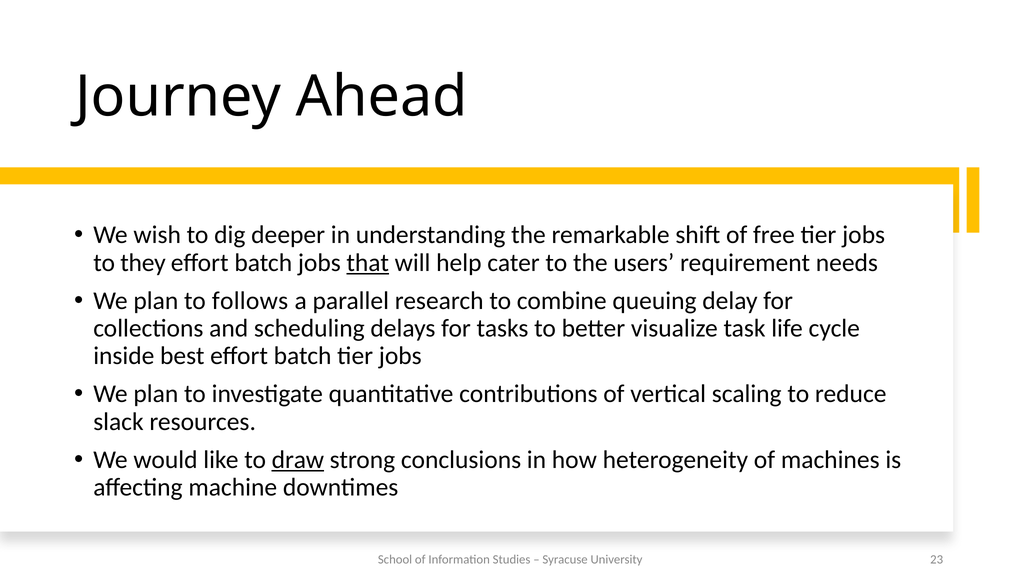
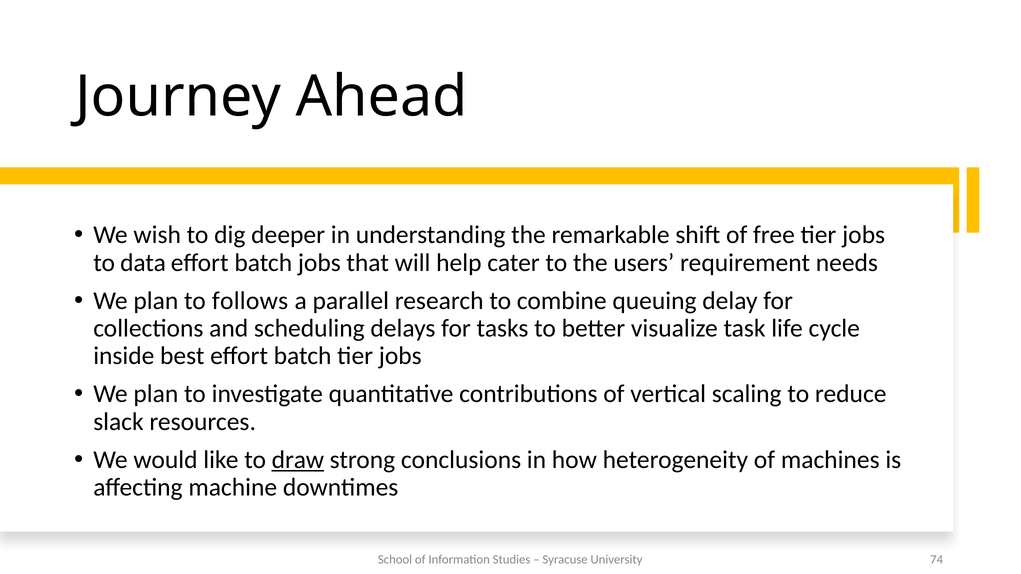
they: they -> data
that underline: present -> none
23: 23 -> 74
